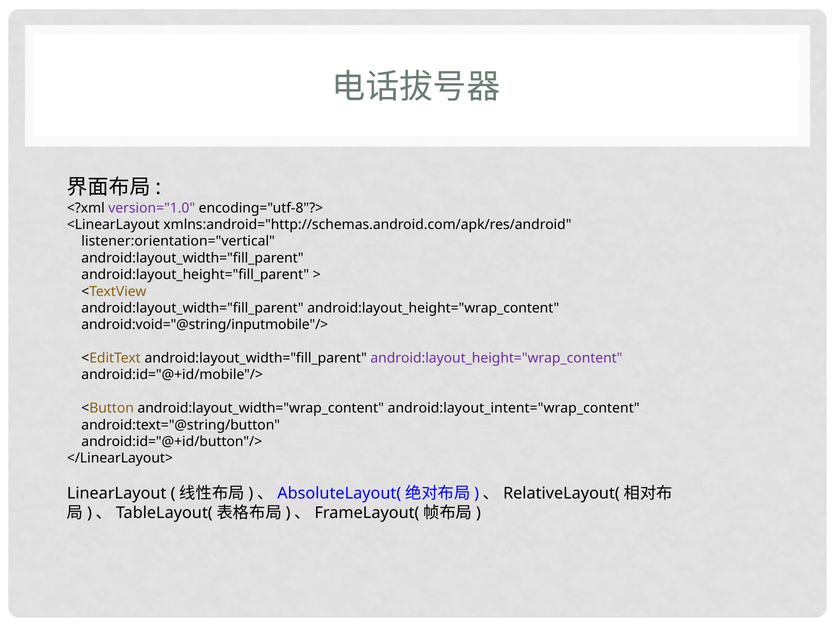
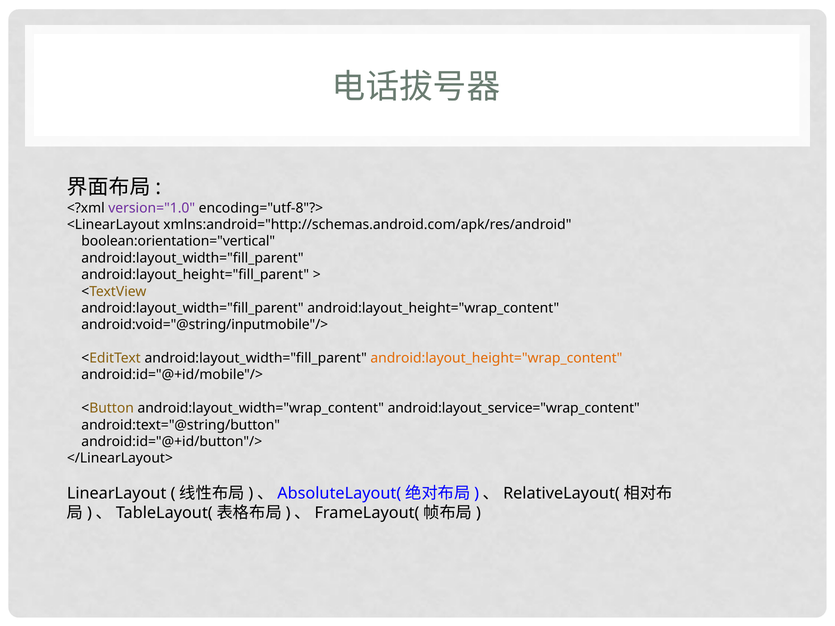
listener:orientation="vertical: listener:orientation="vertical -> boolean:orientation="vertical
android:layout_height="wrap_content at (496, 358) colour: purple -> orange
android:layout_intent="wrap_content: android:layout_intent="wrap_content -> android:layout_service="wrap_content
